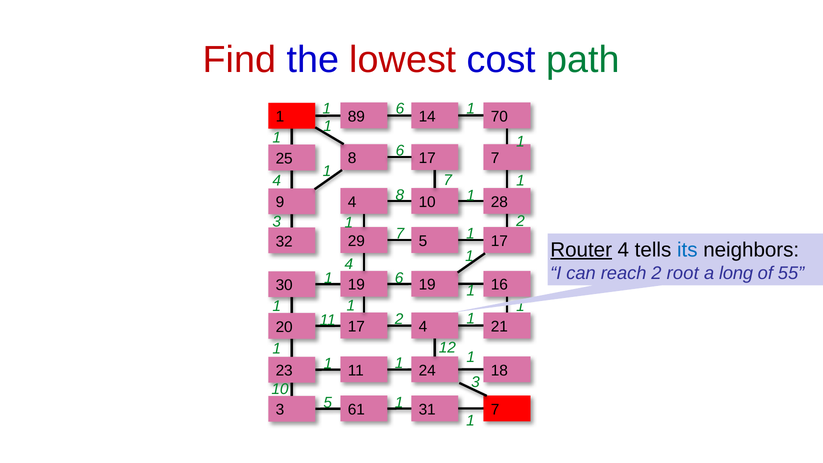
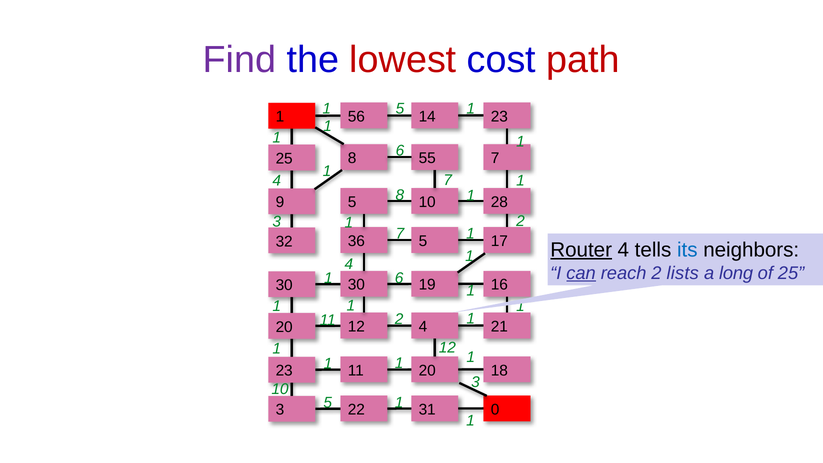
Find colour: red -> purple
path colour: green -> red
6 at (400, 109): 6 -> 5
89: 89 -> 56
14 70: 70 -> 23
25 17: 17 -> 55
9 4: 4 -> 5
29: 29 -> 36
can underline: none -> present
root: root -> lists
of 55: 55 -> 25
30 19: 19 -> 30
20 17: 17 -> 12
23 24: 24 -> 20
61: 61 -> 22
31 7: 7 -> 0
